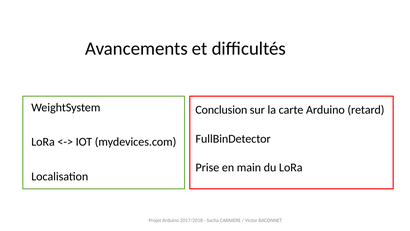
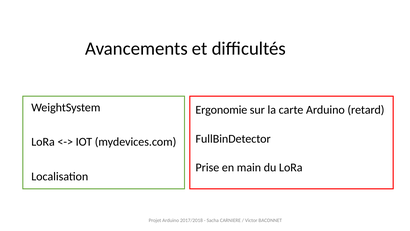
Conclusion: Conclusion -> Ergonomie
